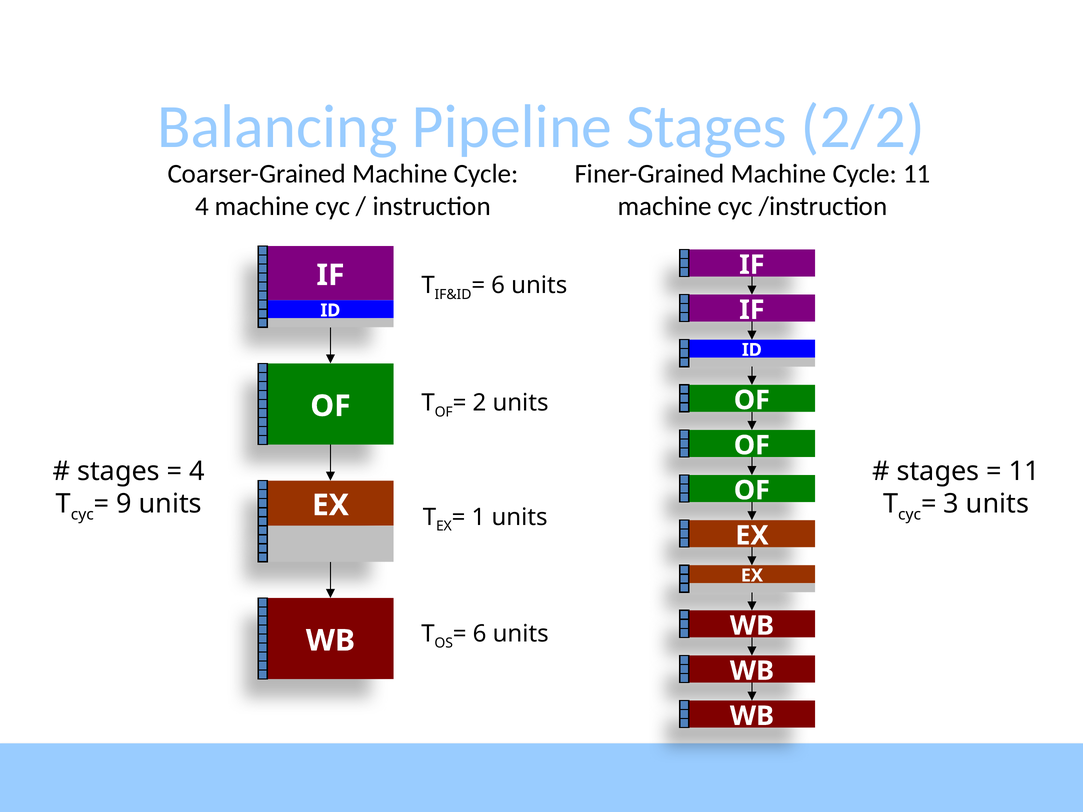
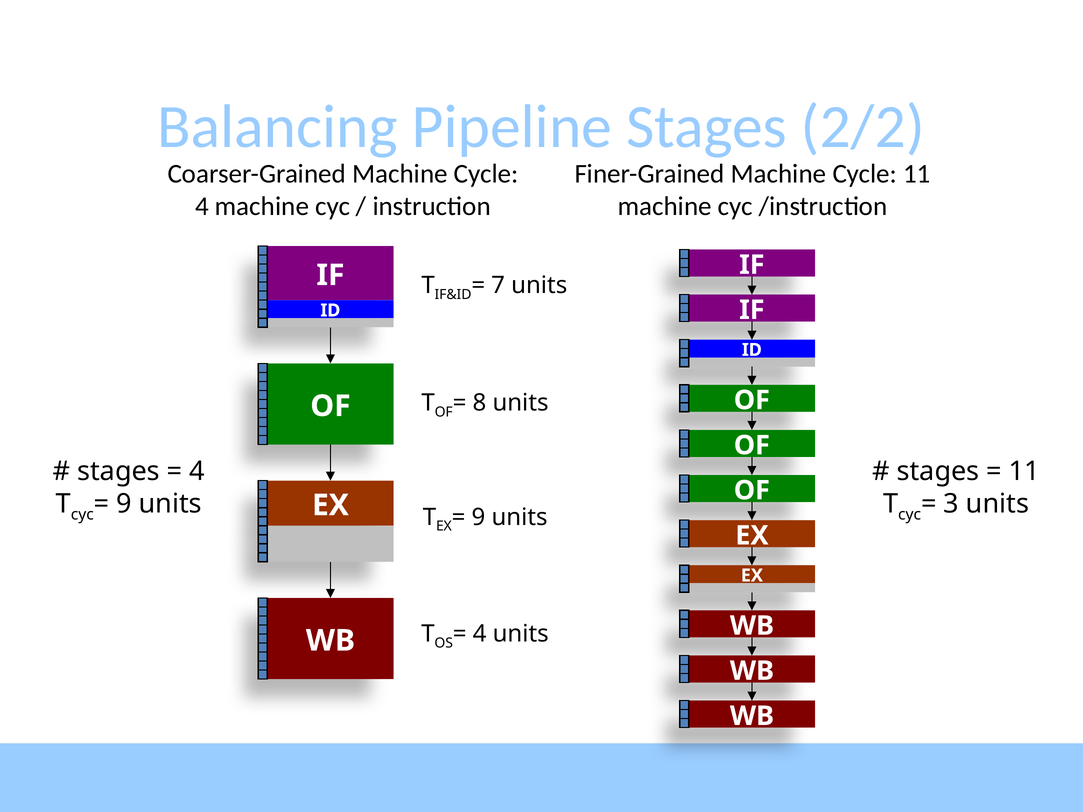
6 at (498, 286): 6 -> 7
2: 2 -> 8
1 at (478, 517): 1 -> 9
6 at (480, 634): 6 -> 4
